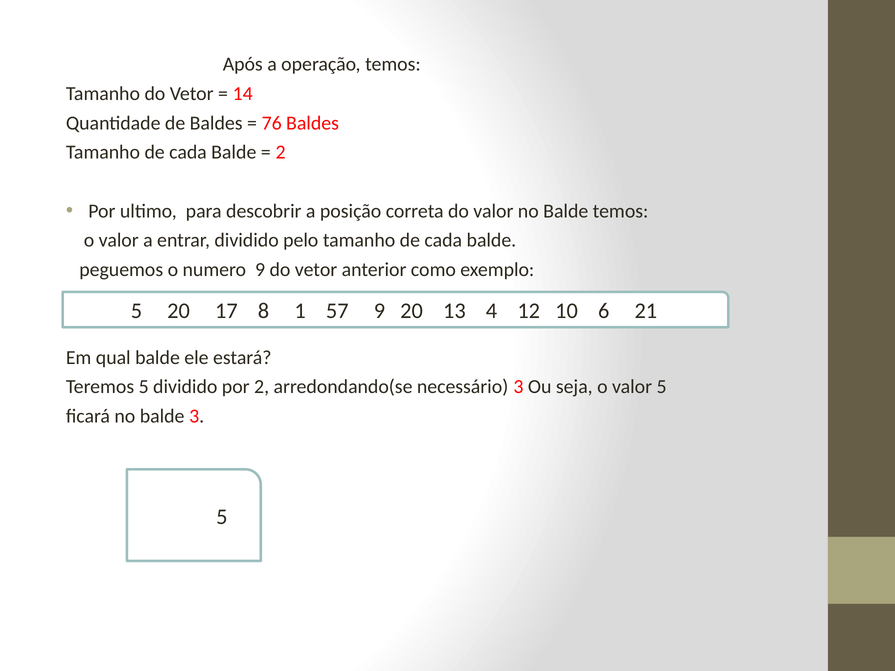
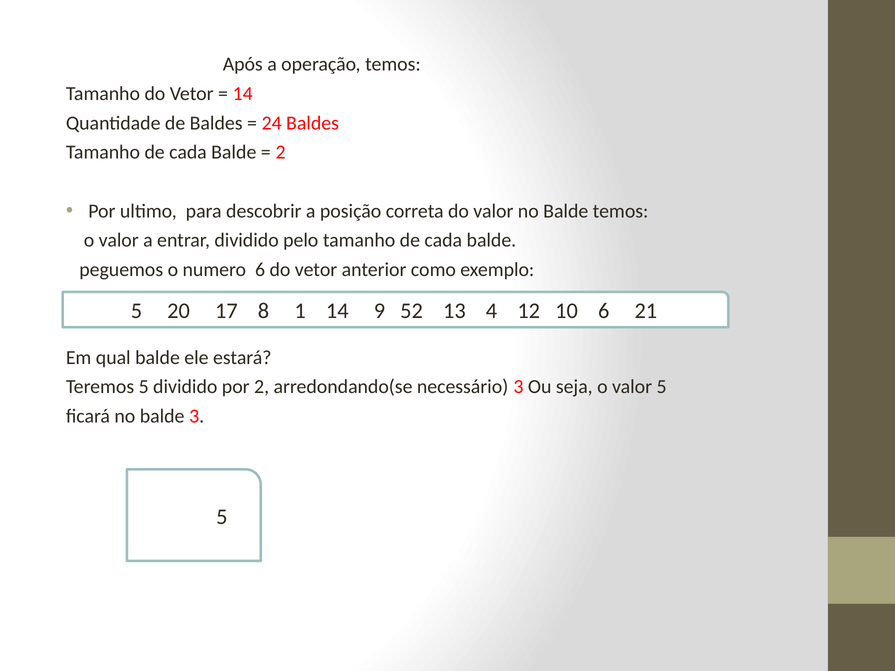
76: 76 -> 24
numero 9: 9 -> 6
1 57: 57 -> 14
9 20: 20 -> 52
